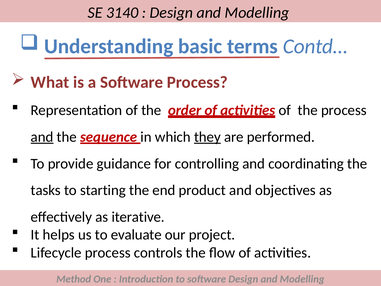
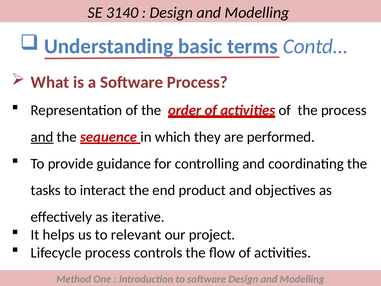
they underline: present -> none
starting: starting -> interact
evaluate: evaluate -> relevant
